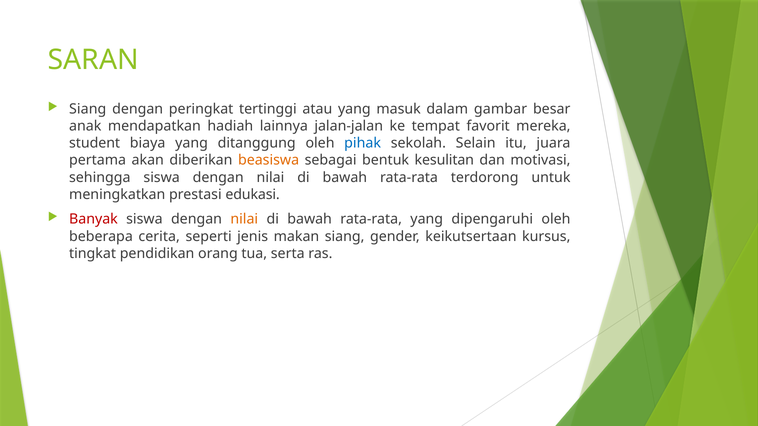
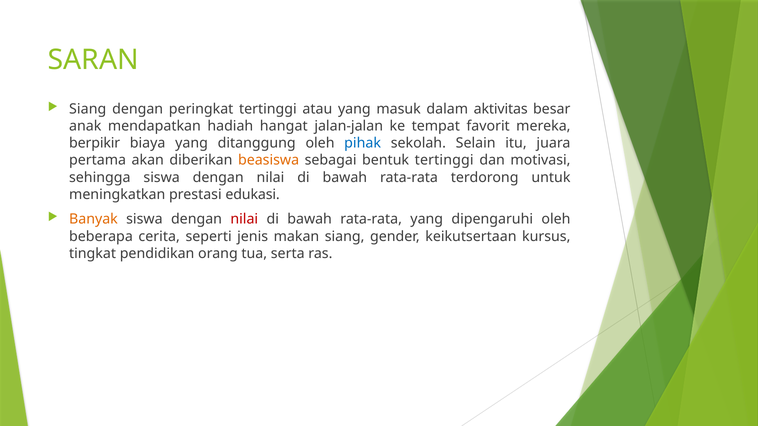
gambar: gambar -> aktivitas
lainnya: lainnya -> hangat
student: student -> berpikir
bentuk kesulitan: kesulitan -> tertinggi
Banyak colour: red -> orange
nilai at (244, 219) colour: orange -> red
